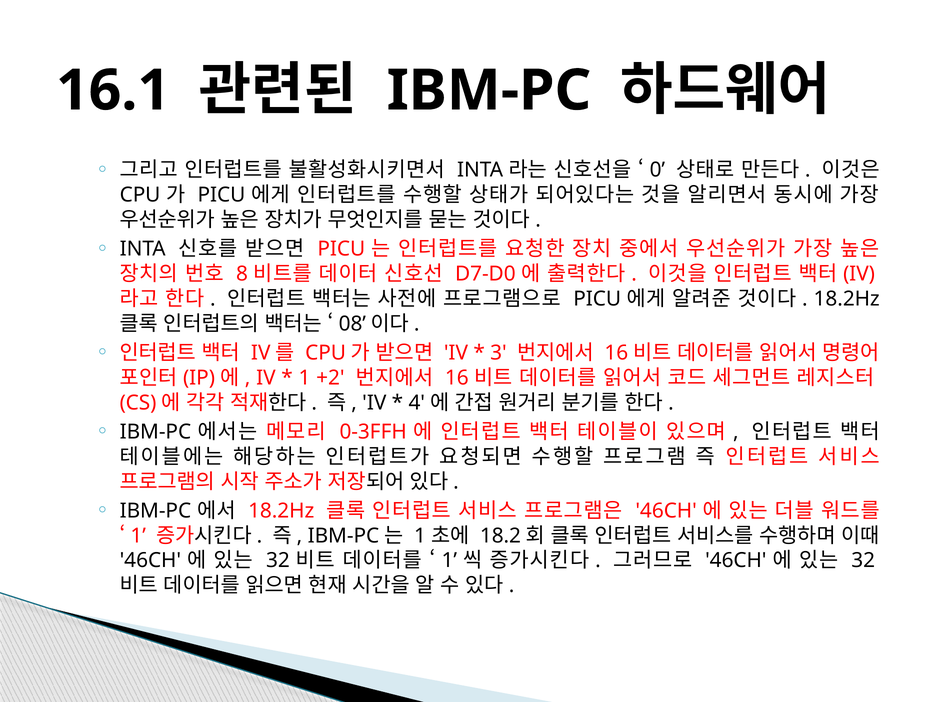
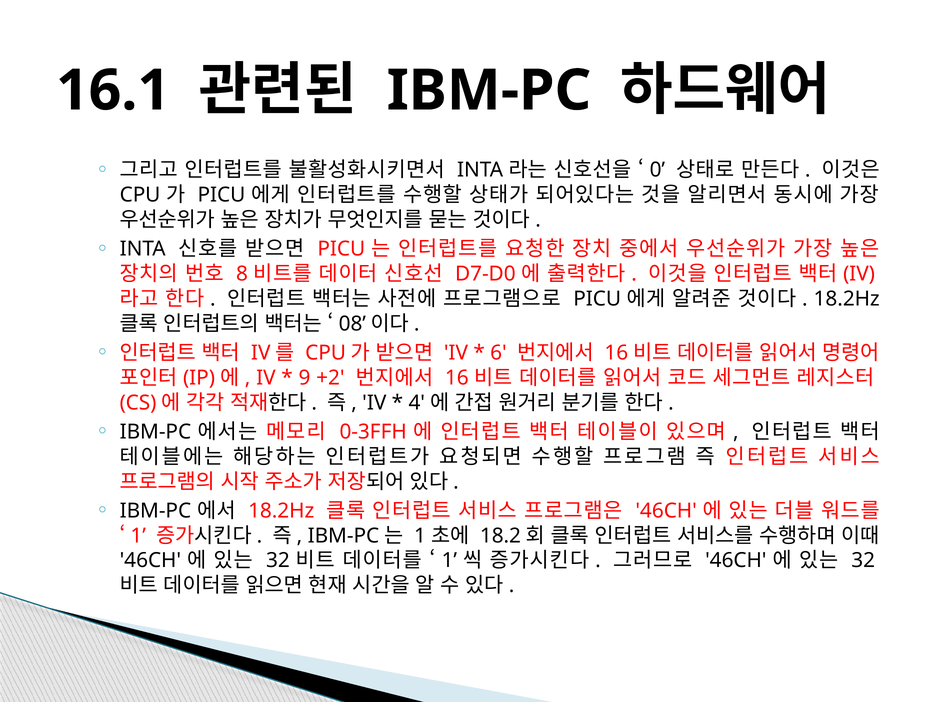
3: 3 -> 6
1 at (304, 378): 1 -> 9
